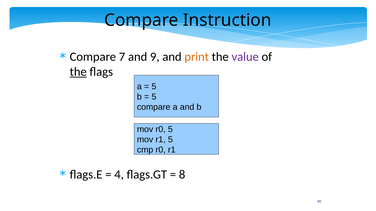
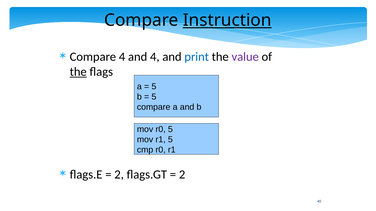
Instruction underline: none -> present
Compare 7: 7 -> 4
and 9: 9 -> 4
print colour: orange -> blue
4 at (119, 175): 4 -> 2
8 at (182, 175): 8 -> 2
